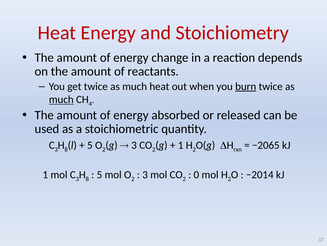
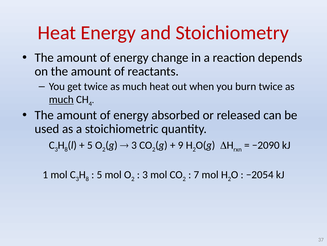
burn underline: present -> none
1 at (181, 145): 1 -> 9
−2065: −2065 -> −2090
0: 0 -> 7
−2014: −2014 -> −2054
